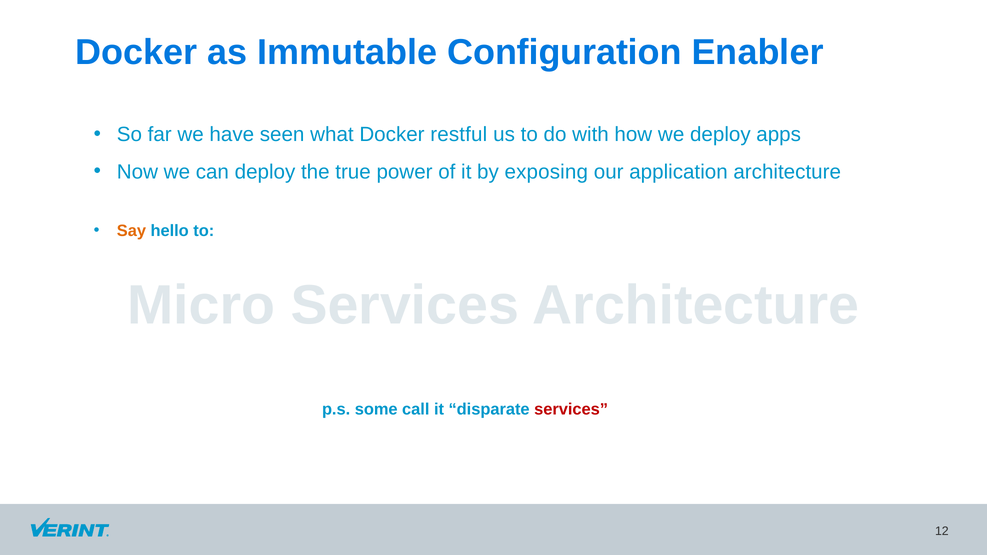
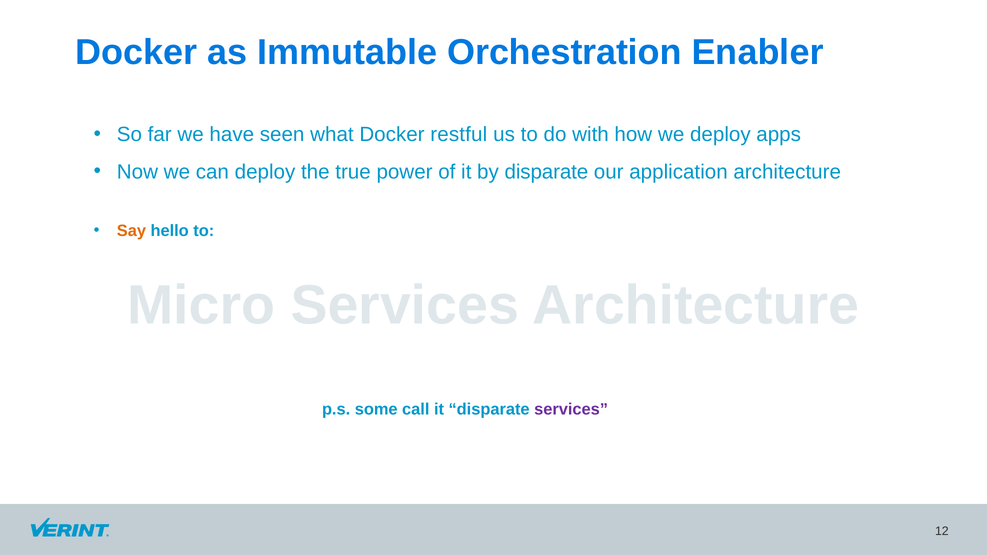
Configuration: Configuration -> Orchestration
by exposing: exposing -> disparate
services at (571, 409) colour: red -> purple
